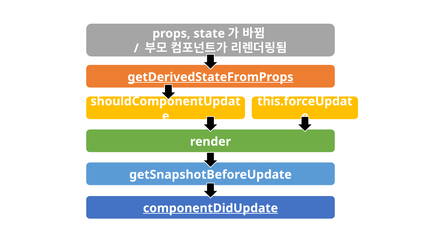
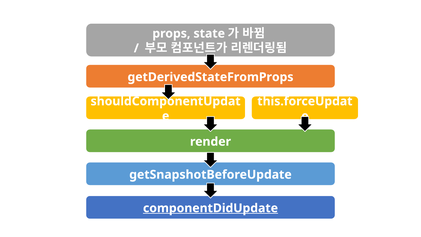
getDerivedStateFromProps underline: present -> none
